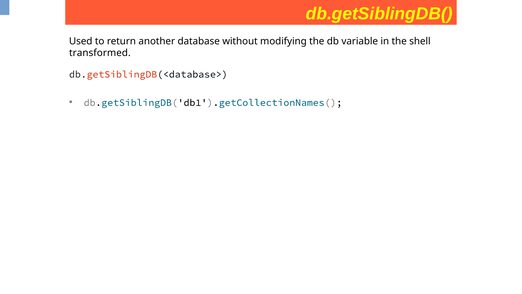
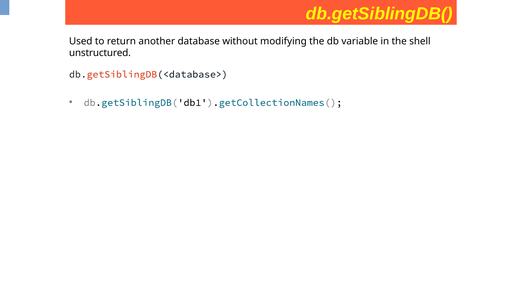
transformed: transformed -> unstructured
